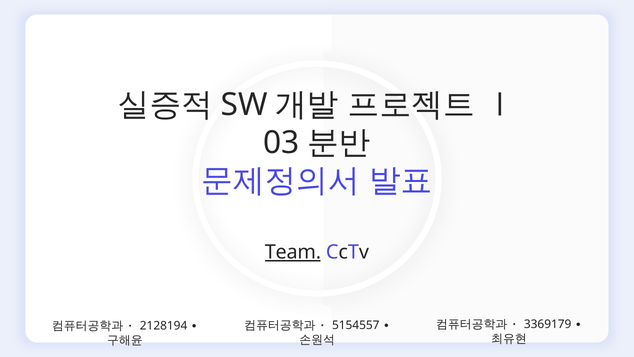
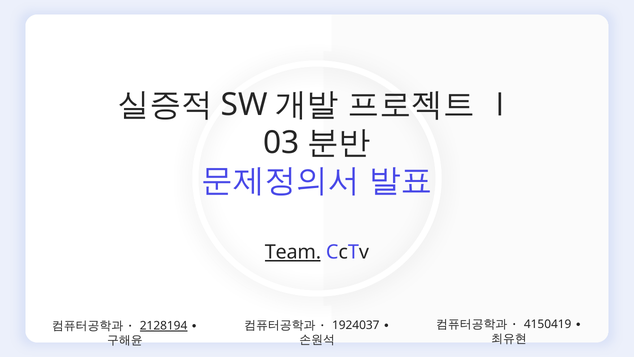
3369179: 3369179 -> 4150419
5154557: 5154557 -> 1924037
2128194 underline: none -> present
